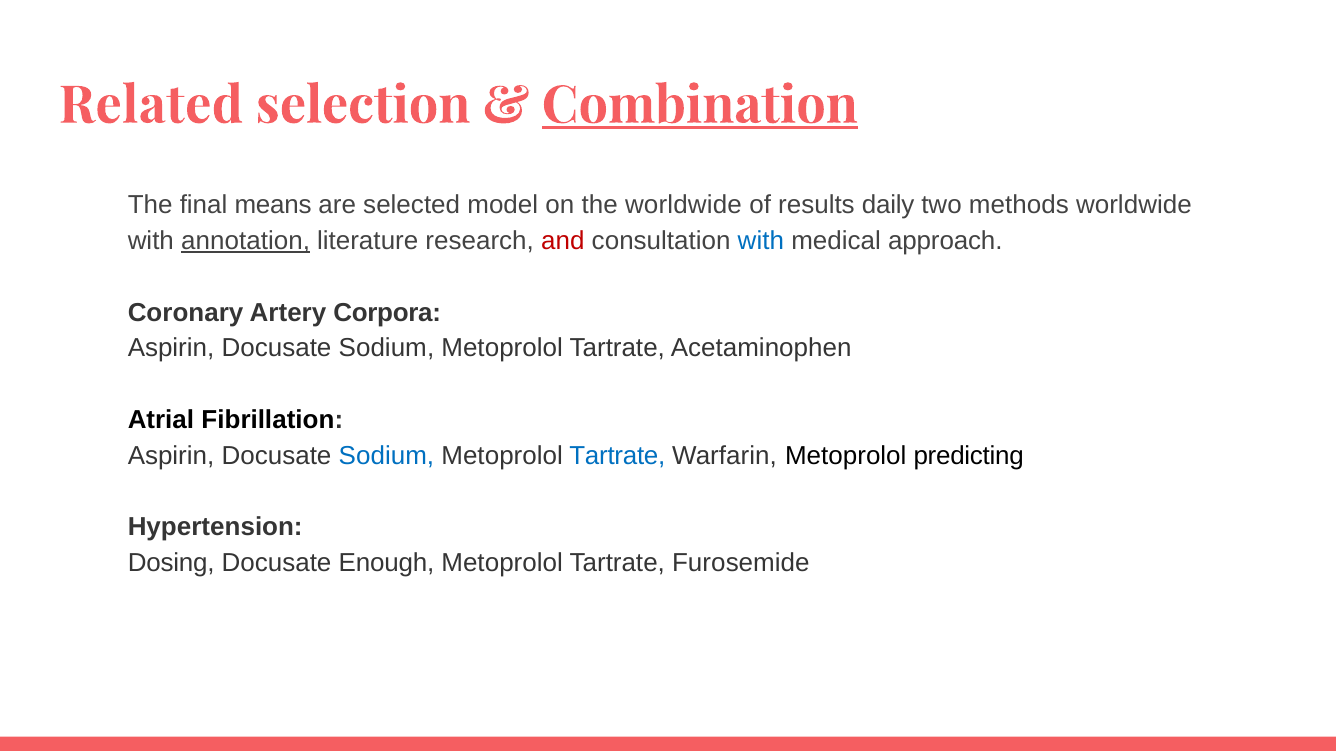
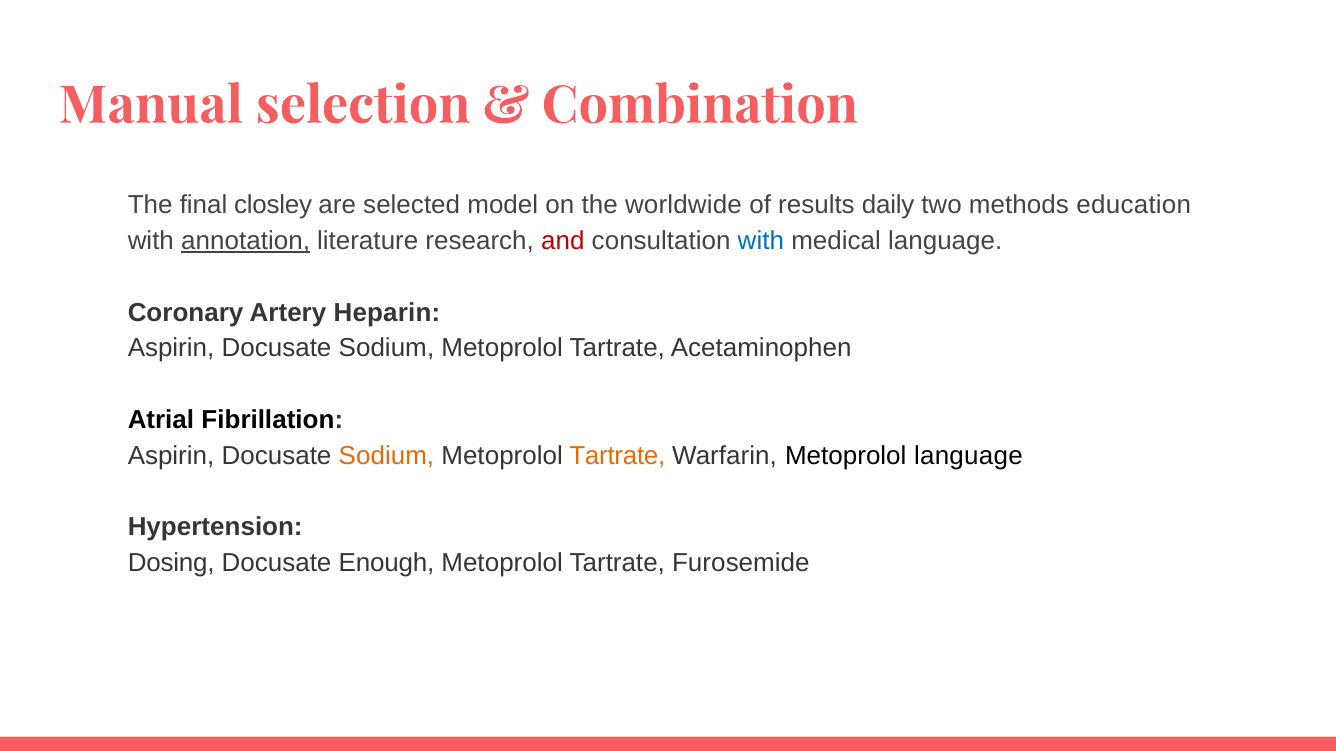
Related: Related -> Manual
Combination underline: present -> none
means: means -> closley
methods worldwide: worldwide -> education
medical approach: approach -> language
Corpora: Corpora -> Heparin
Sodium at (386, 456) colour: blue -> orange
Tartrate at (617, 456) colour: blue -> orange
Metoprolol predicting: predicting -> language
